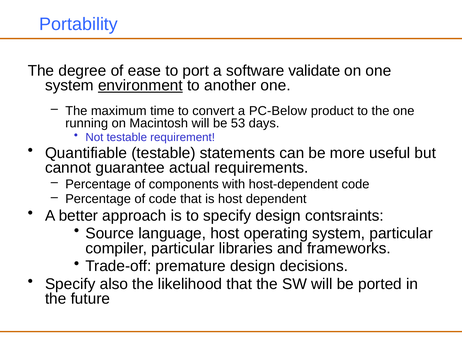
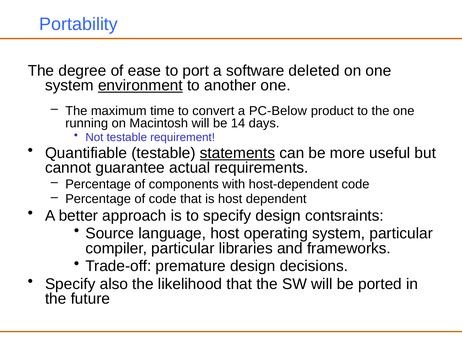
validate: validate -> deleted
53: 53 -> 14
statements underline: none -> present
